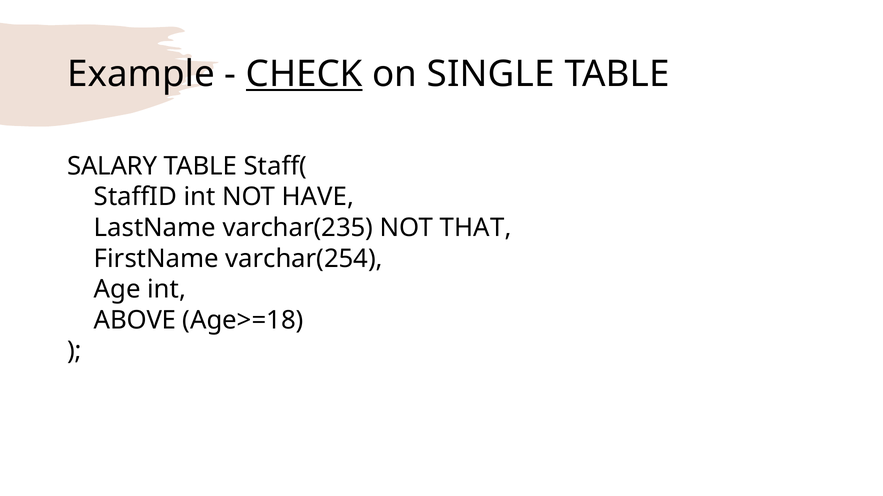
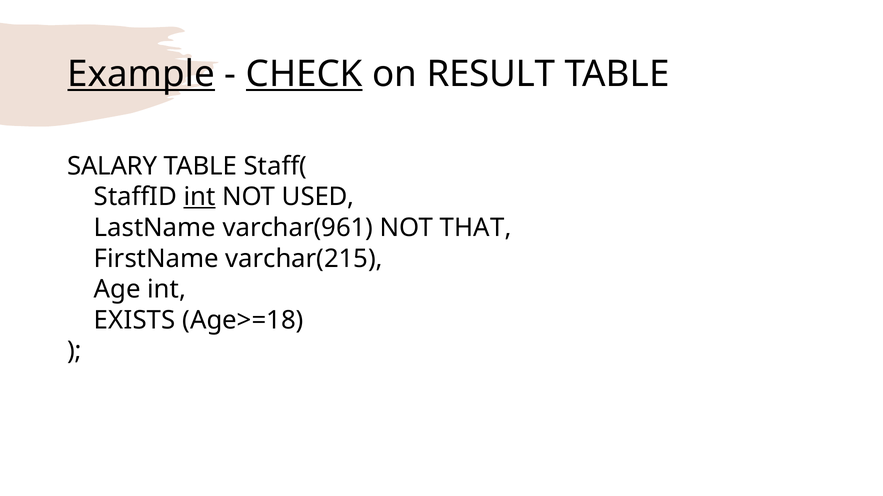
Example underline: none -> present
SINGLE: SINGLE -> RESULT
int at (199, 197) underline: none -> present
HAVE: HAVE -> USED
varchar(235: varchar(235 -> varchar(961
varchar(254: varchar(254 -> varchar(215
ABOVE: ABOVE -> EXISTS
